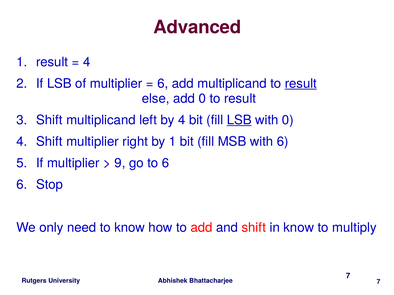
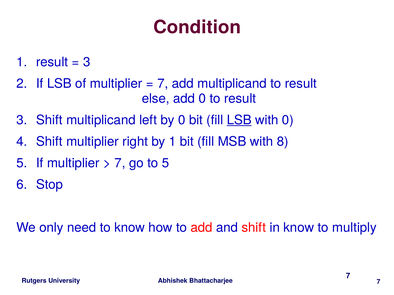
Advanced: Advanced -> Condition
4 at (87, 62): 4 -> 3
6 at (163, 84): 6 -> 7
result at (301, 84) underline: present -> none
by 4: 4 -> 0
with 6: 6 -> 8
9 at (120, 163): 9 -> 7
to 6: 6 -> 5
